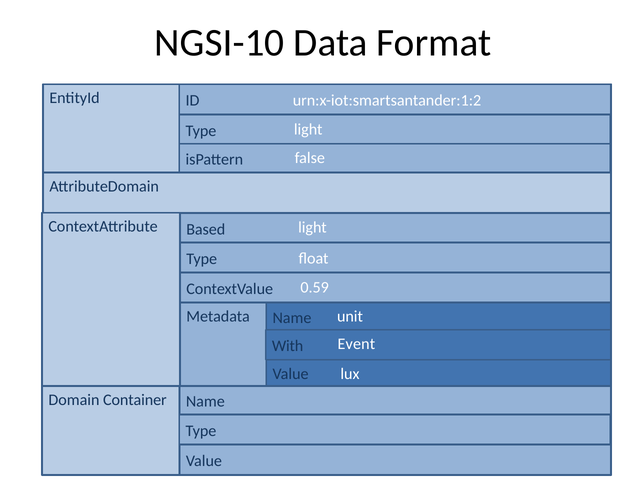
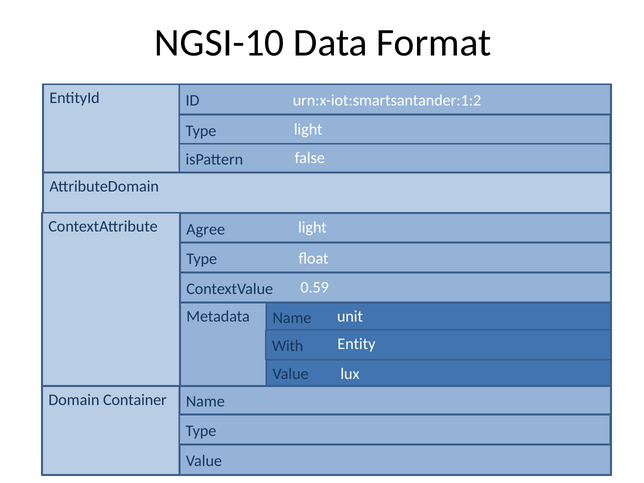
Based: Based -> Agree
Event: Event -> Entity
